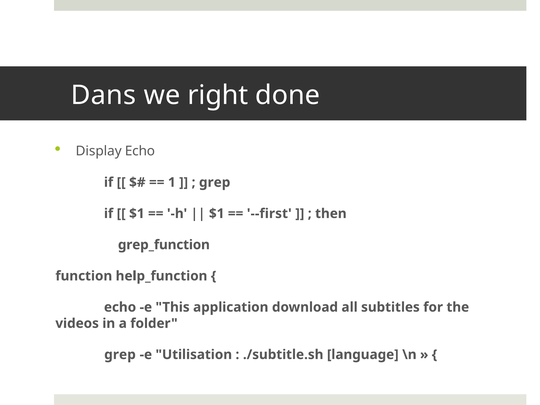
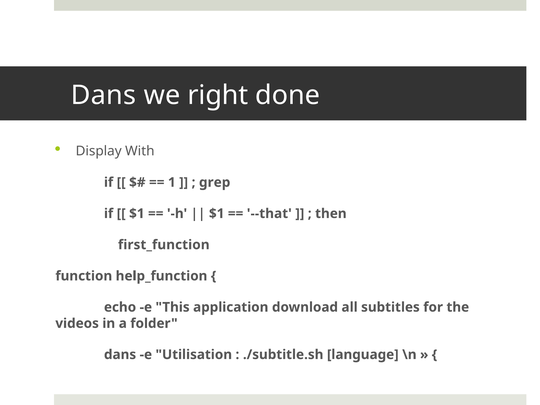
Display Echo: Echo -> With
--first: --first -> --that
grep_function: grep_function -> first_function
grep at (120, 355): grep -> dans
